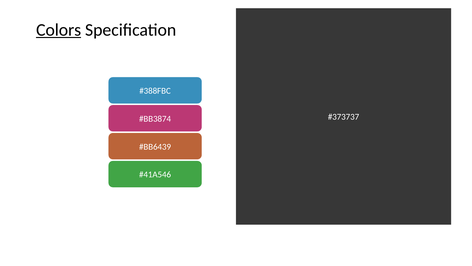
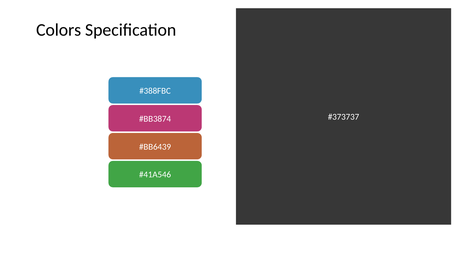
Colors underline: present -> none
